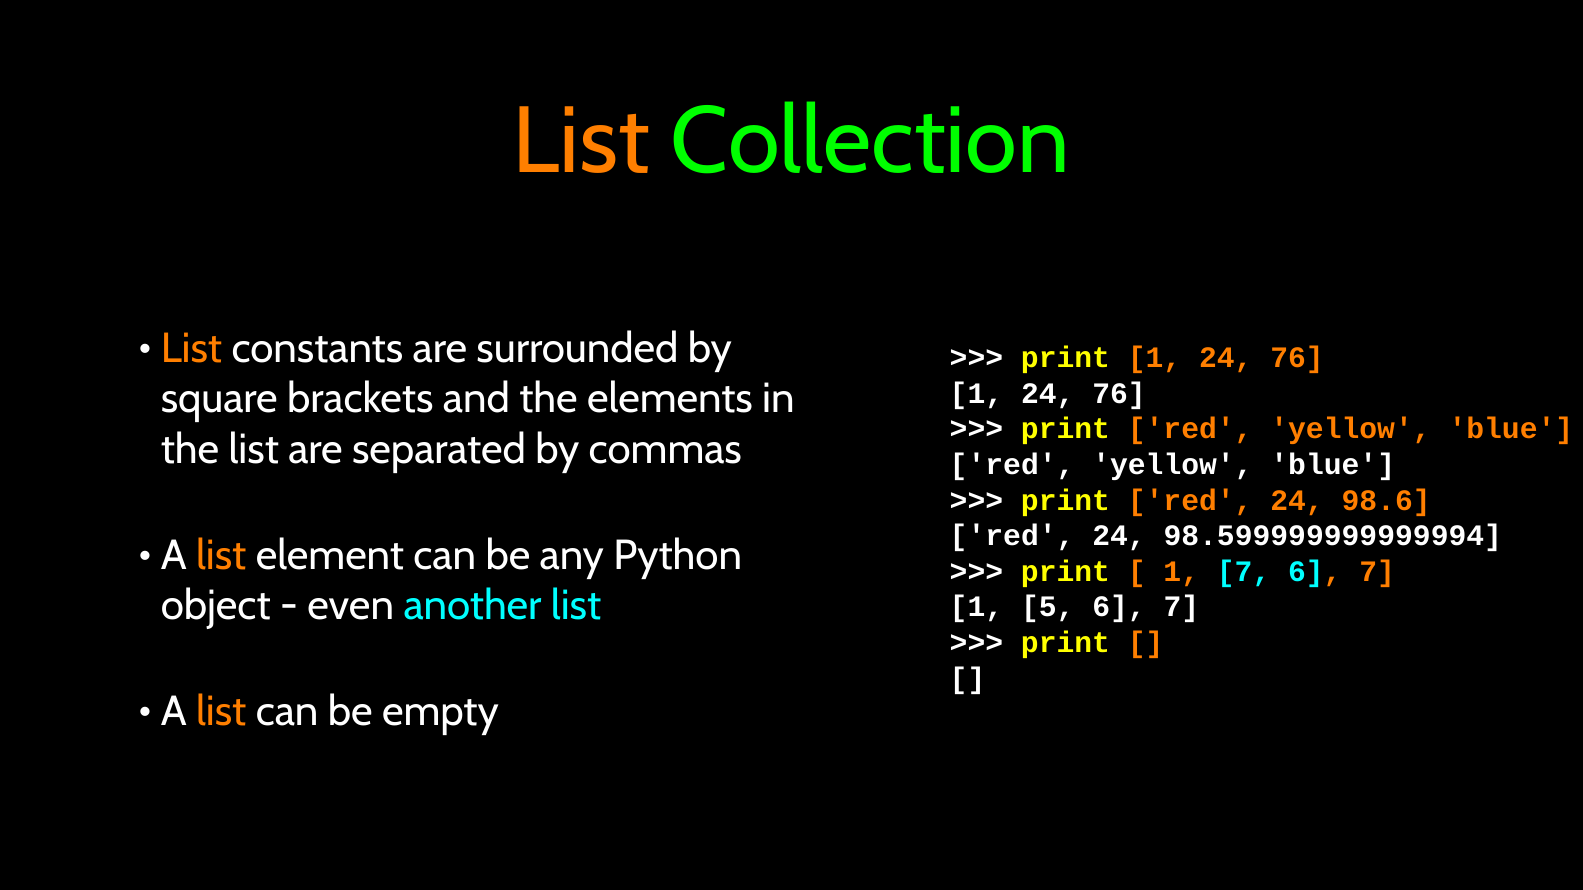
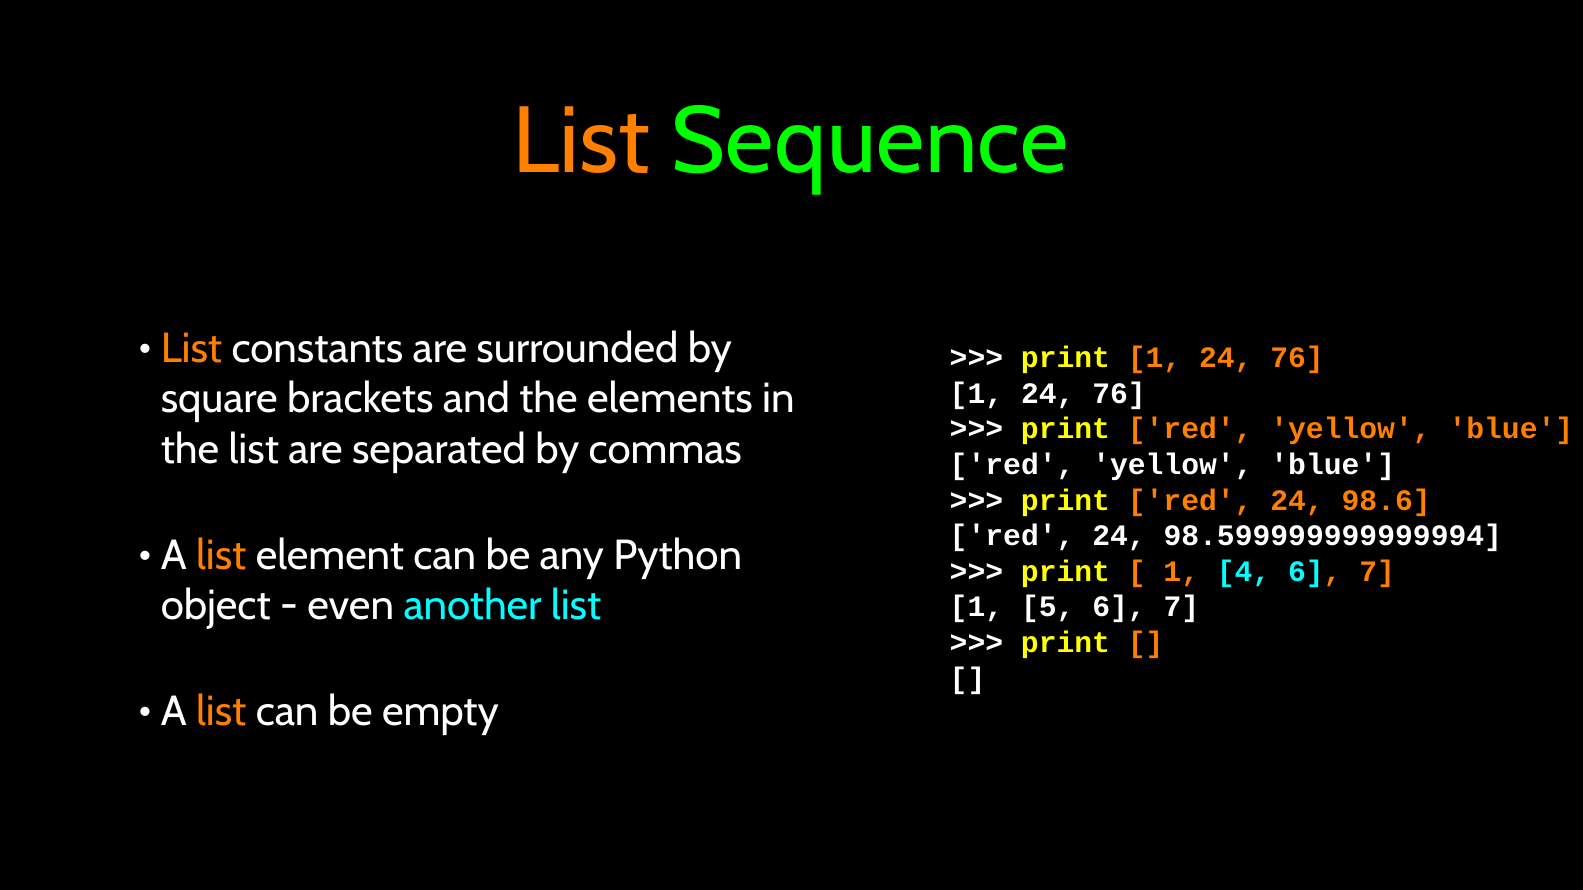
Collection: Collection -> Sequence
1 7: 7 -> 4
